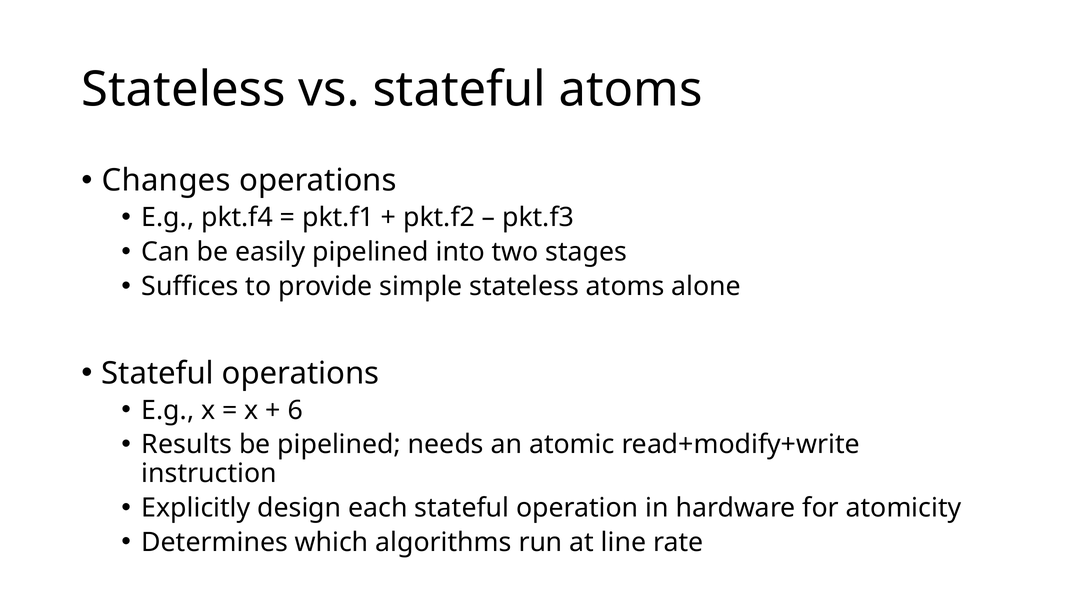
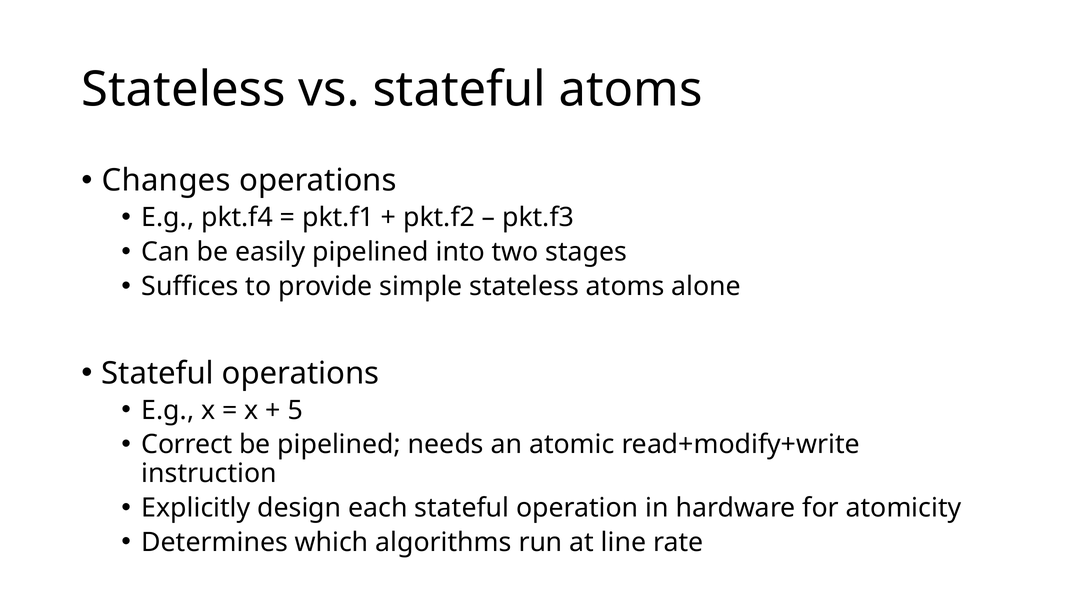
6: 6 -> 5
Results: Results -> Correct
